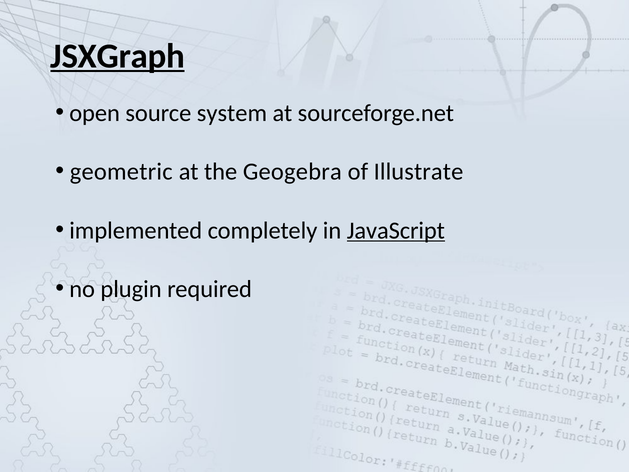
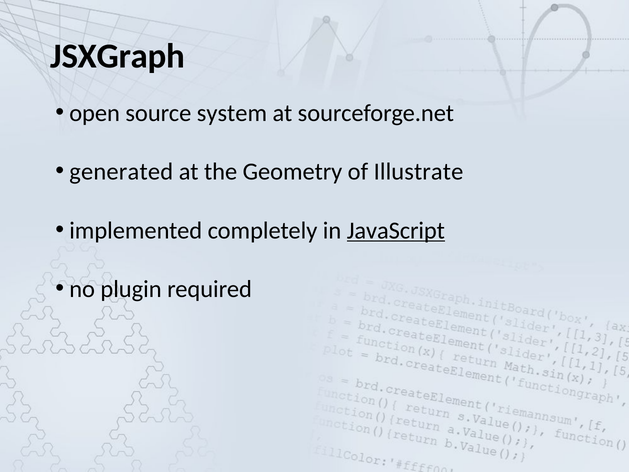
JSXGraph underline: present -> none
geometric: geometric -> generated
Geogebra: Geogebra -> Geometry
